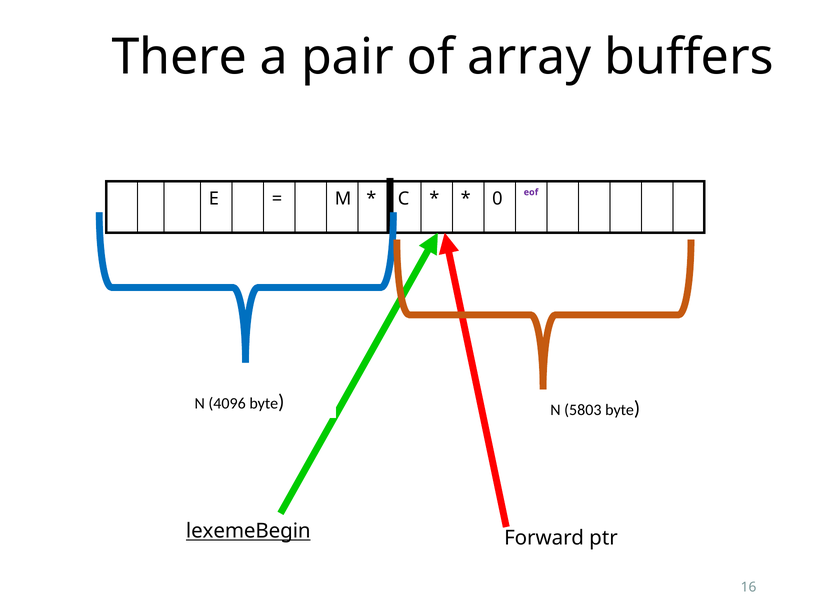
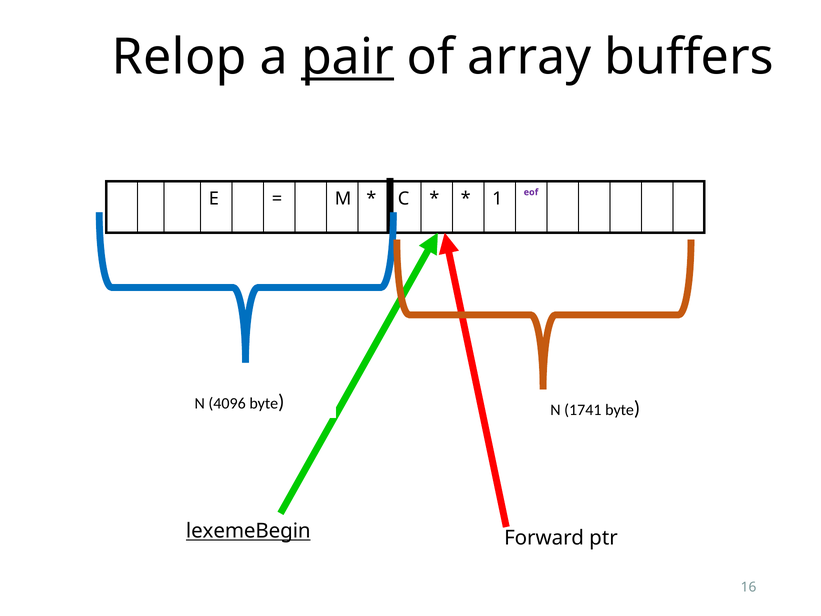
There: There -> Relop
pair underline: none -> present
0: 0 -> 1
5803: 5803 -> 1741
